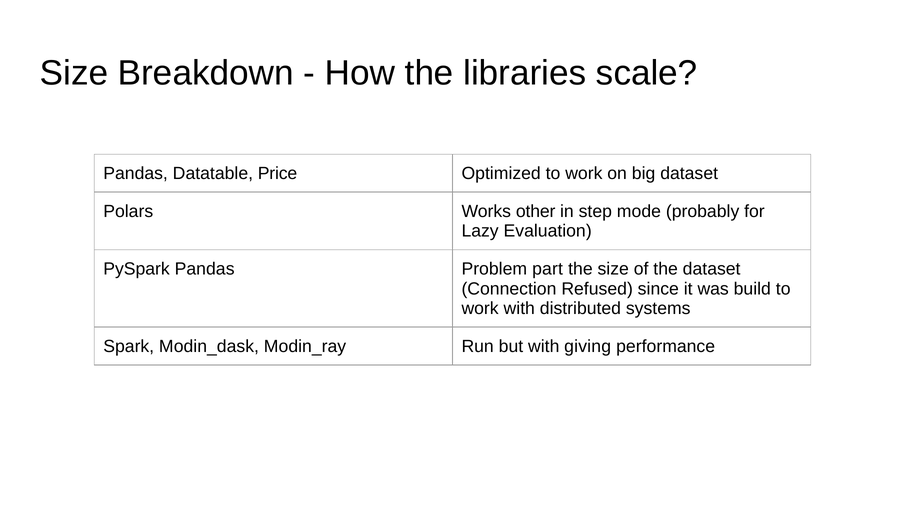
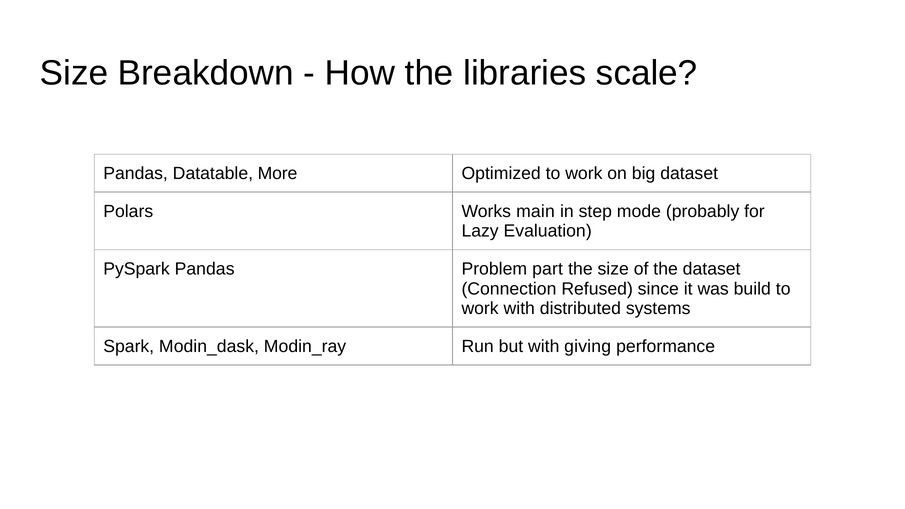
Price: Price -> More
other: other -> main
